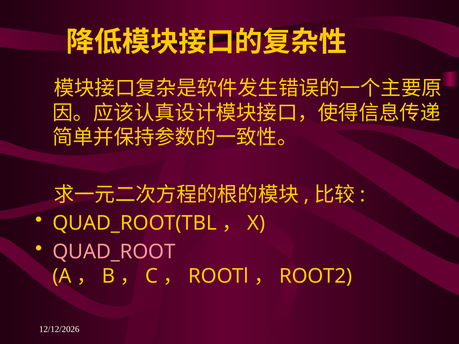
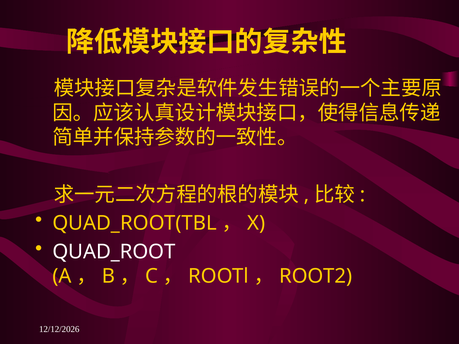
QUAD_ROOT colour: pink -> white
